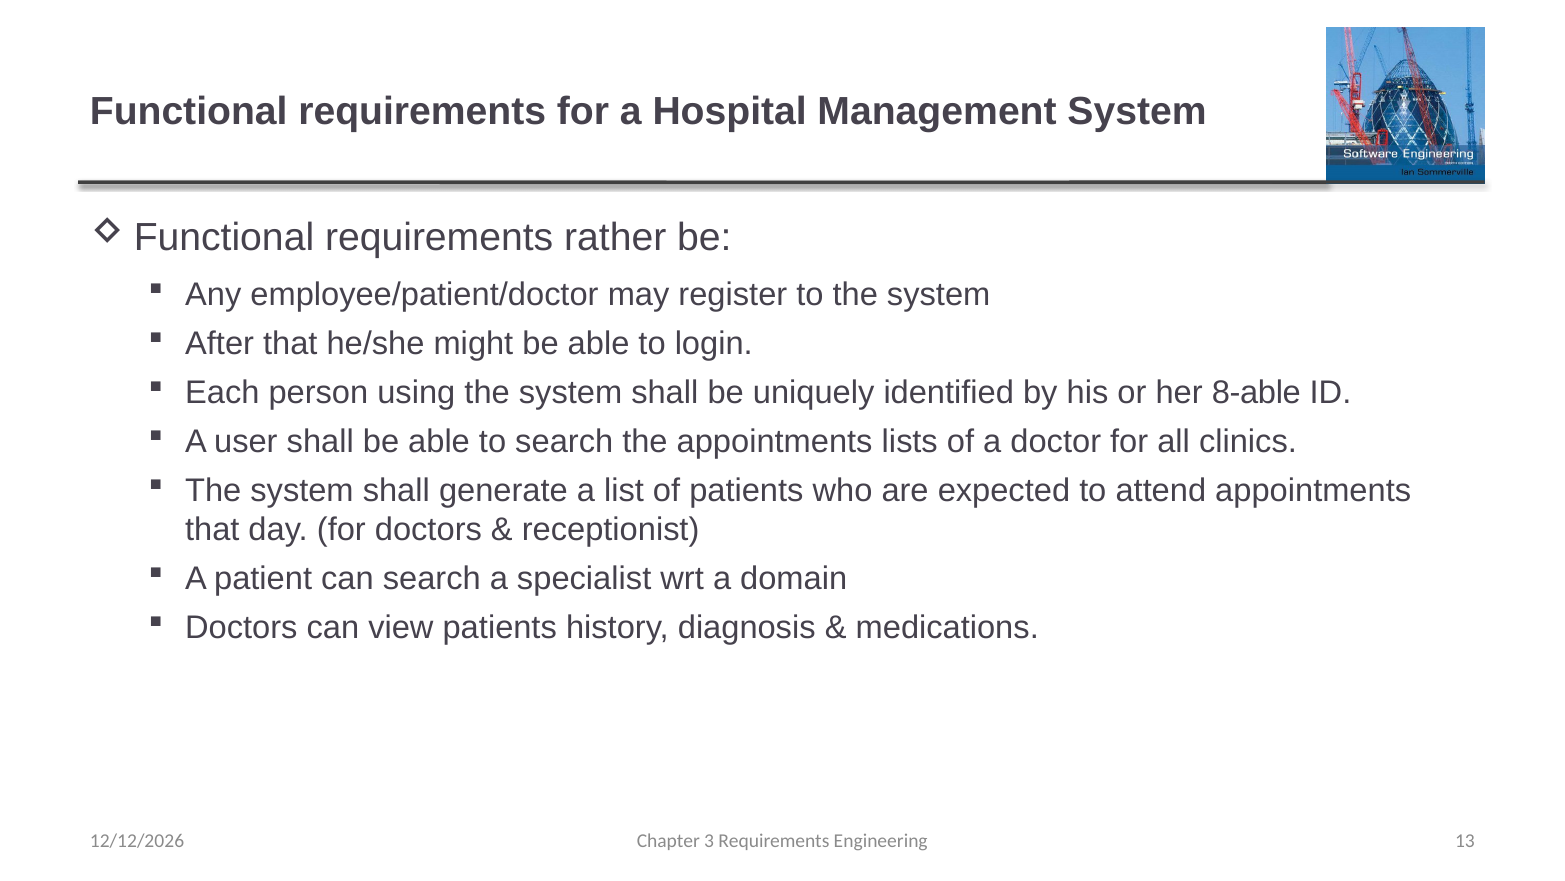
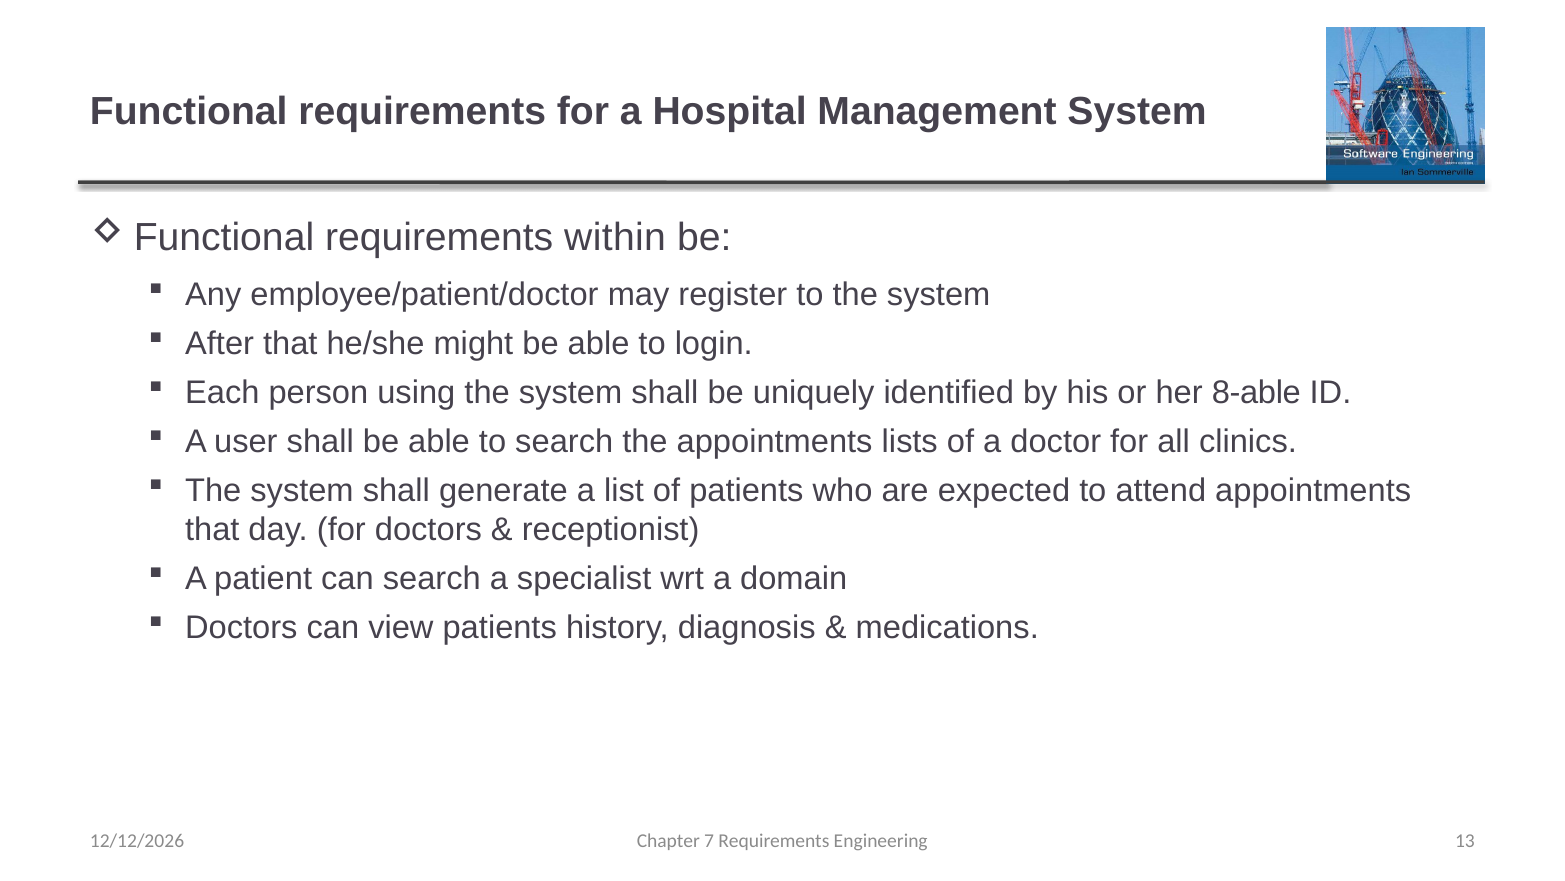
rather: rather -> within
3: 3 -> 7
